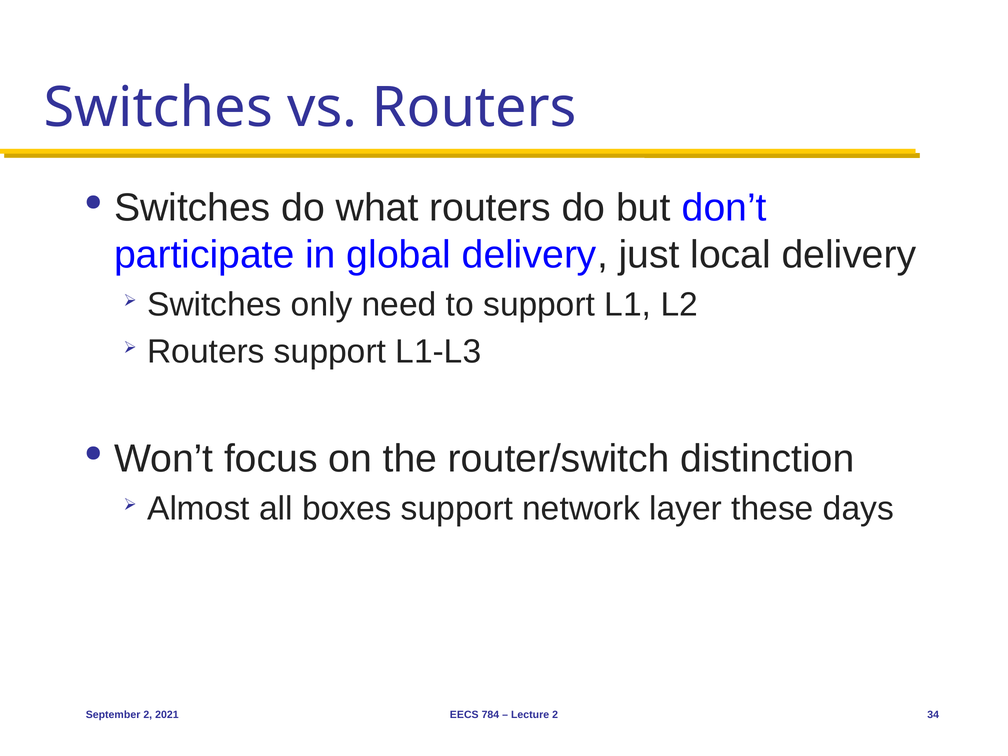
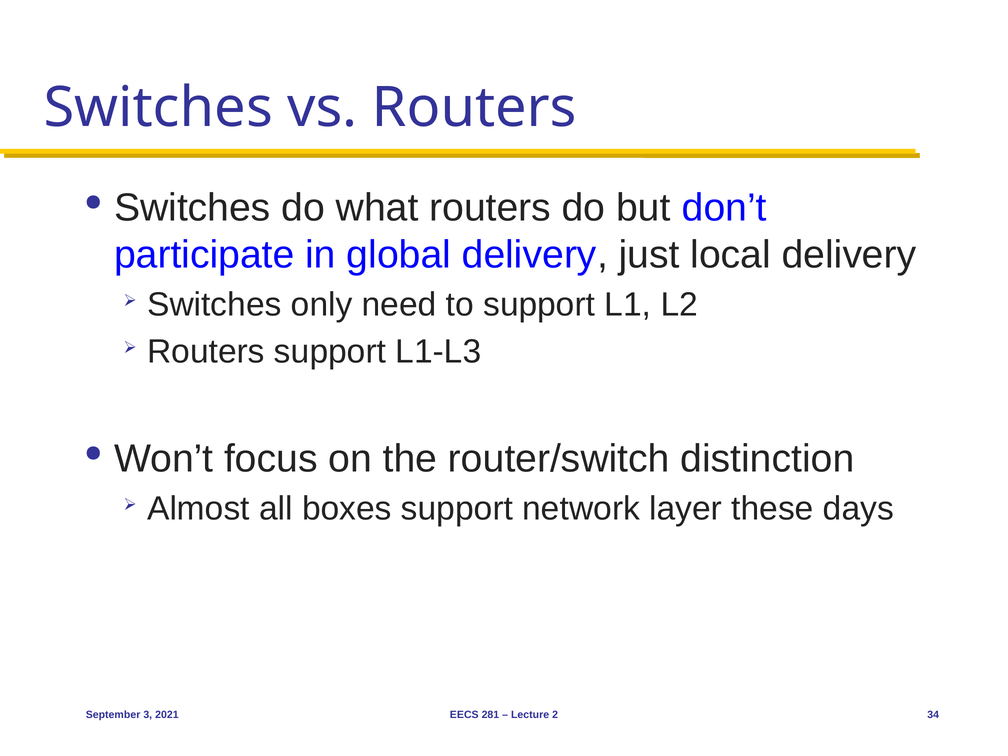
September 2: 2 -> 3
784: 784 -> 281
